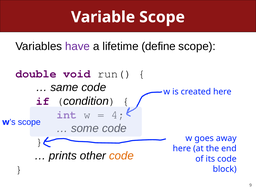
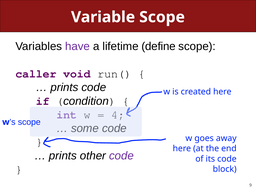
double: double -> caller
same at (64, 87): same -> prints
code at (121, 156) colour: orange -> purple
